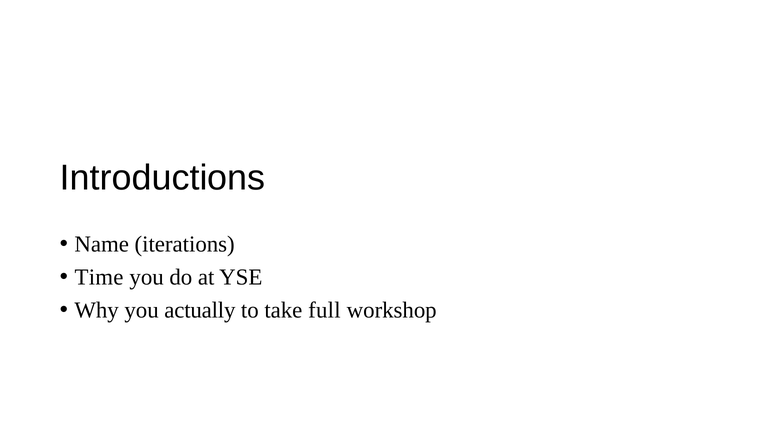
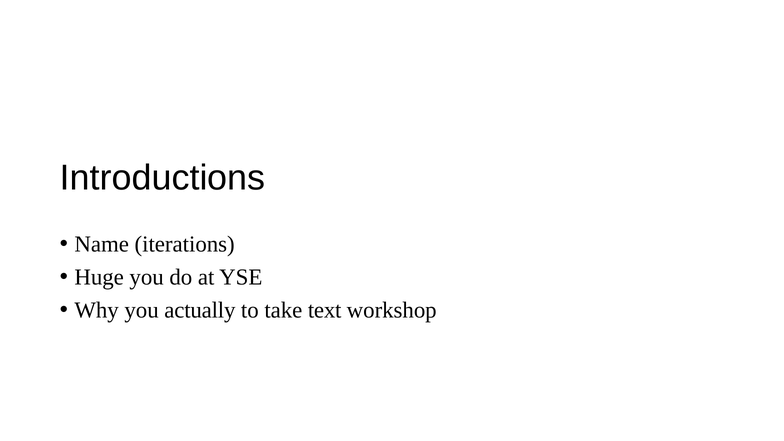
Time: Time -> Huge
full: full -> text
